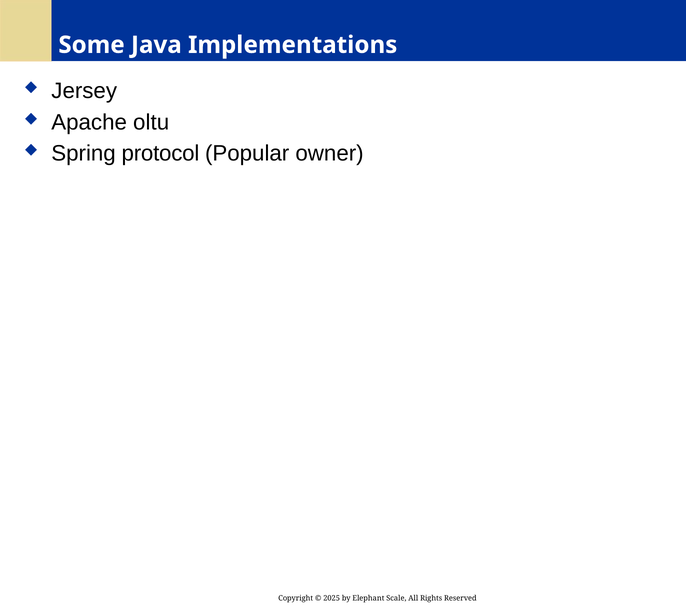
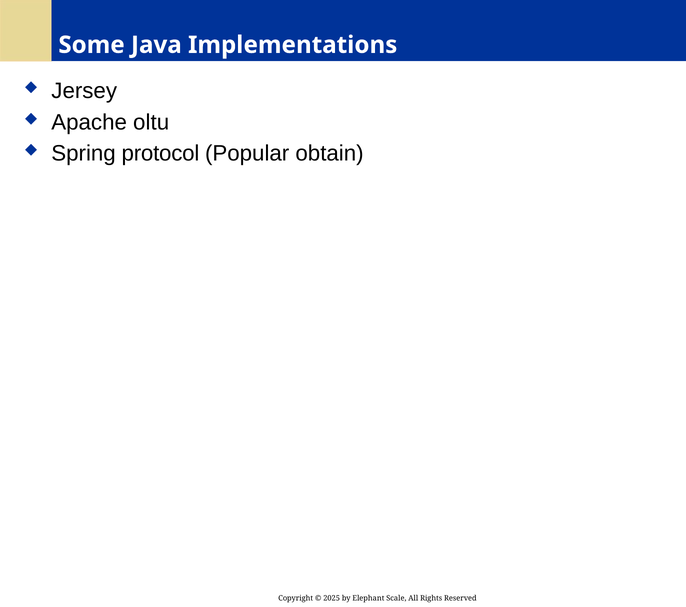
owner: owner -> obtain
